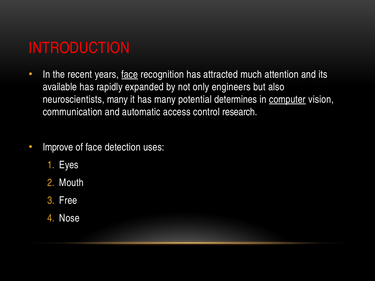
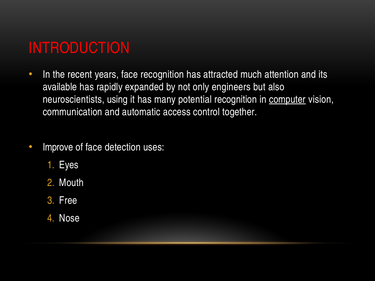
face at (130, 74) underline: present -> none
neuroscientists many: many -> using
potential determines: determines -> recognition
research: research -> together
